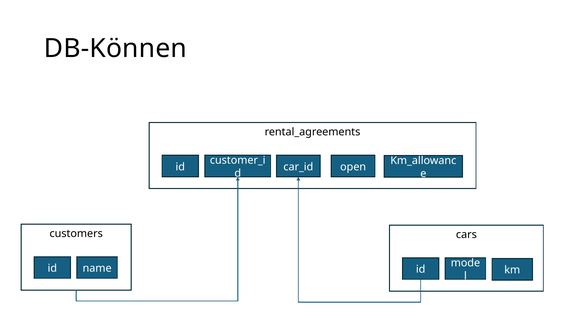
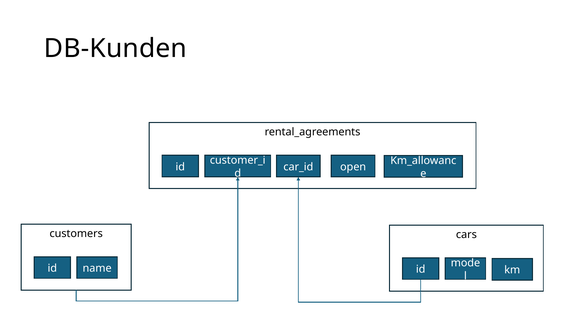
DB-Können: DB-Können -> DB-Kunden
